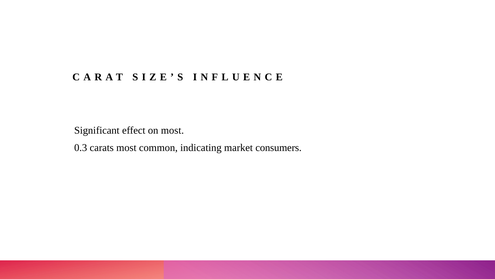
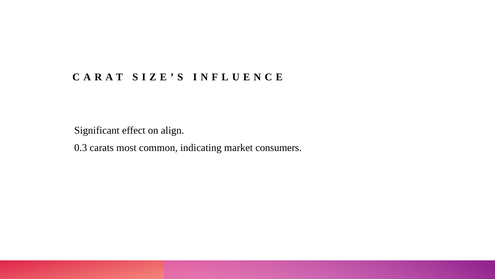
on most: most -> align
